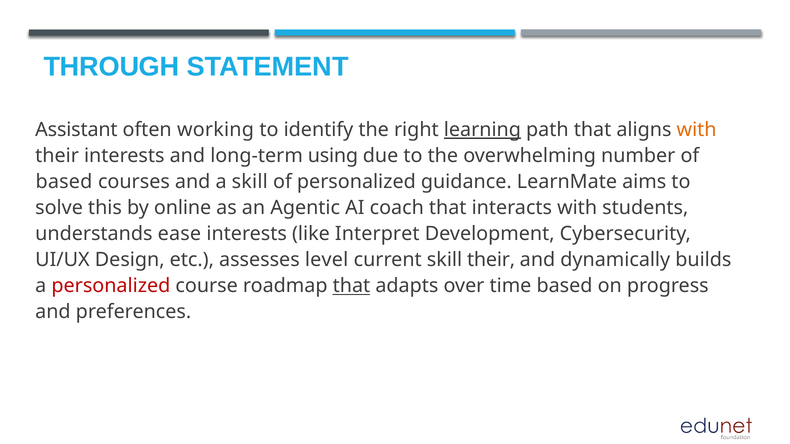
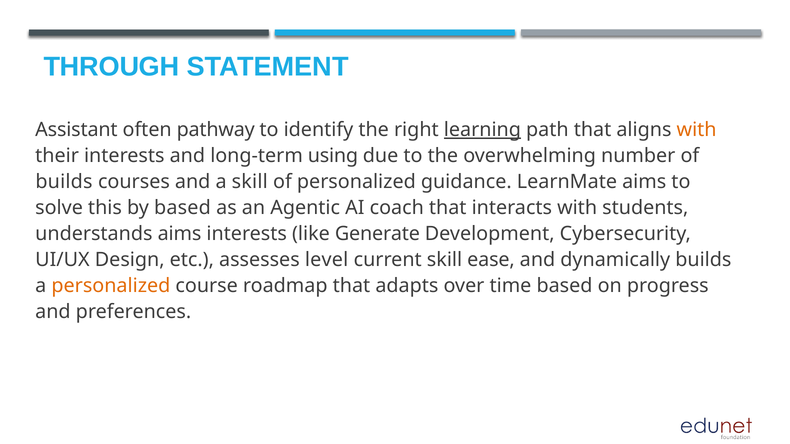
working: working -> pathway
based at (64, 182): based -> builds
by online: online -> based
understands ease: ease -> aims
Interpret: Interpret -> Generate
skill their: their -> ease
personalized at (111, 286) colour: red -> orange
that at (351, 286) underline: present -> none
